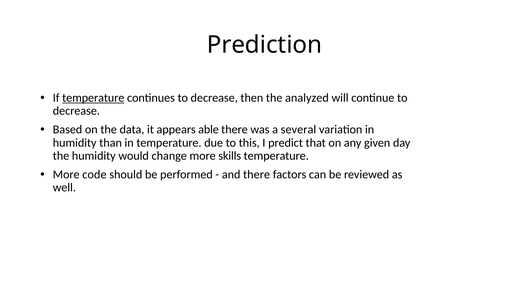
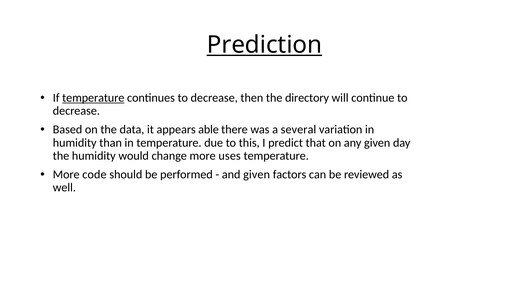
Prediction underline: none -> present
analyzed: analyzed -> directory
skills: skills -> uses
and there: there -> given
